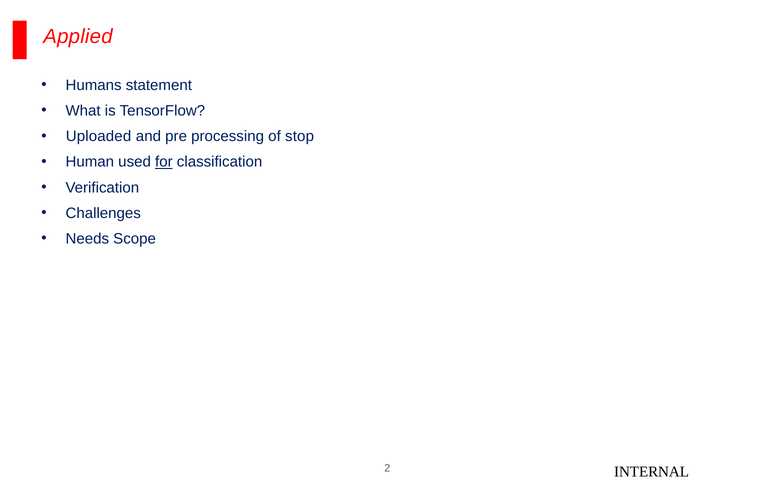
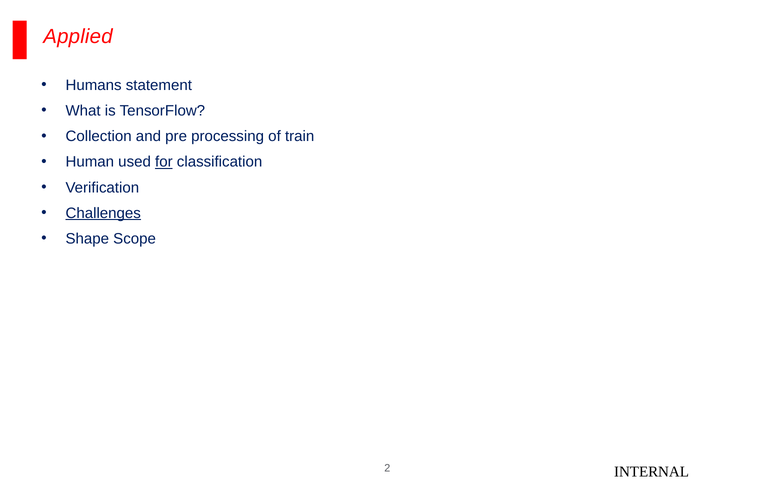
Uploaded: Uploaded -> Collection
stop: stop -> train
Challenges underline: none -> present
Needs: Needs -> Shape
